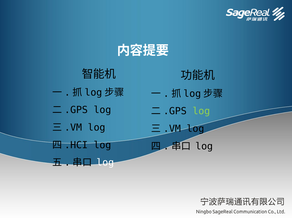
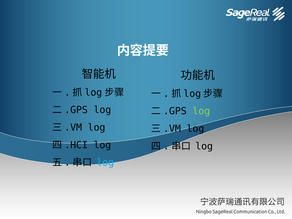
log at (105, 163) colour: white -> light blue
